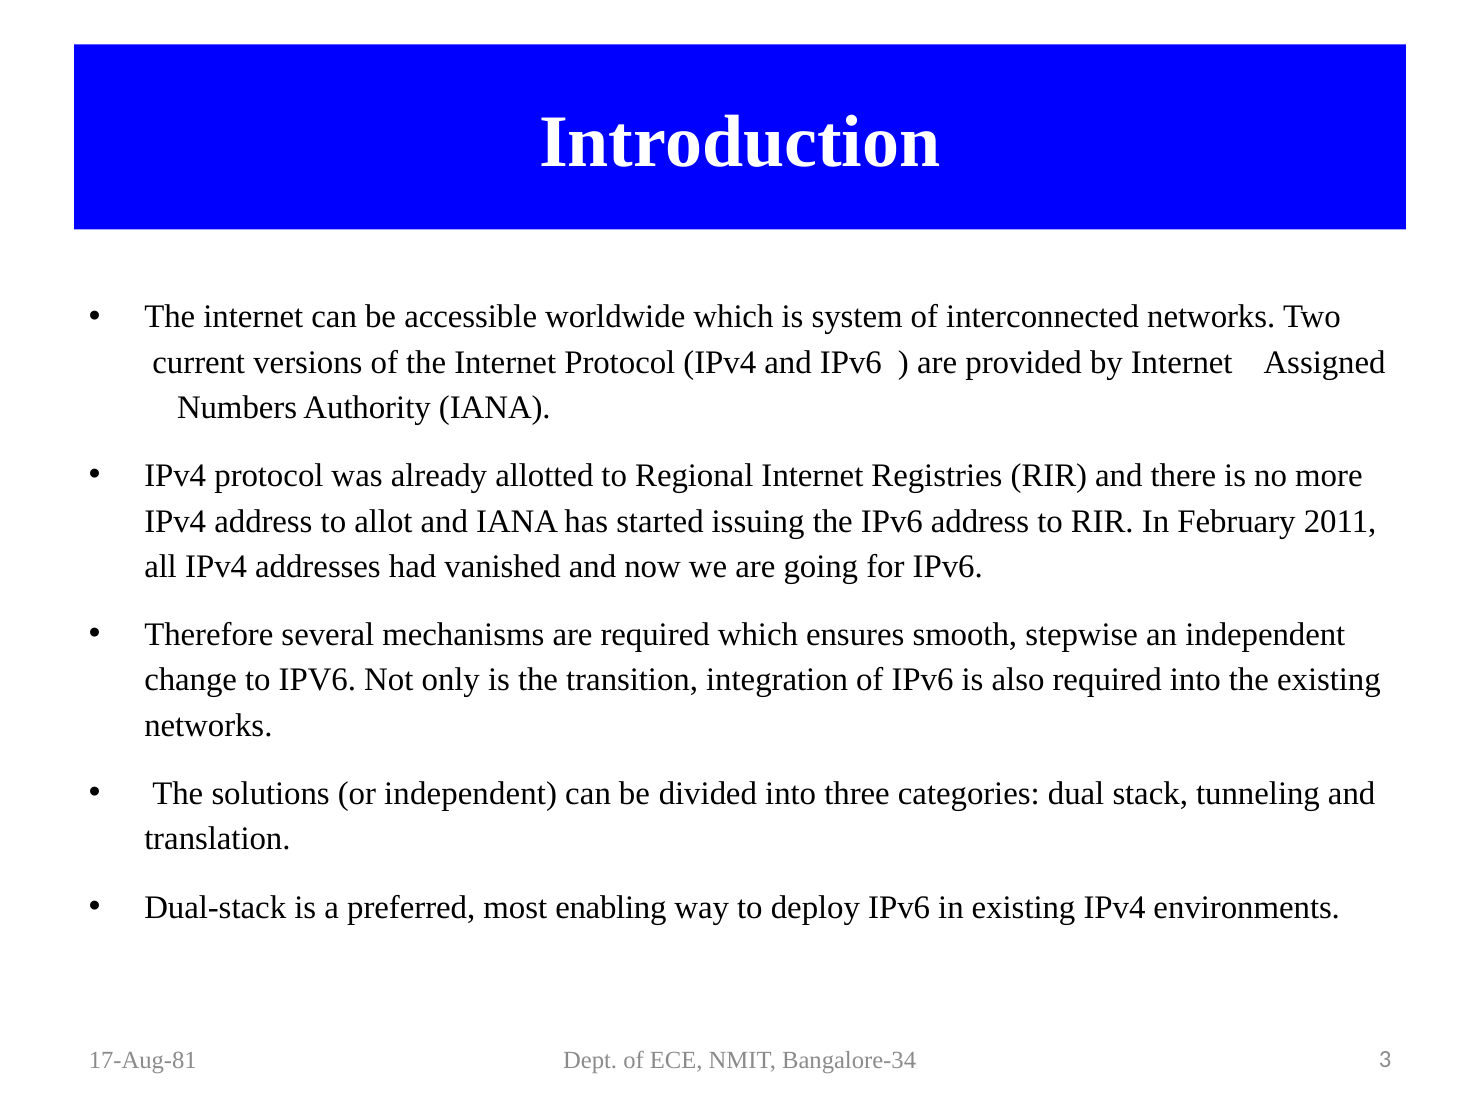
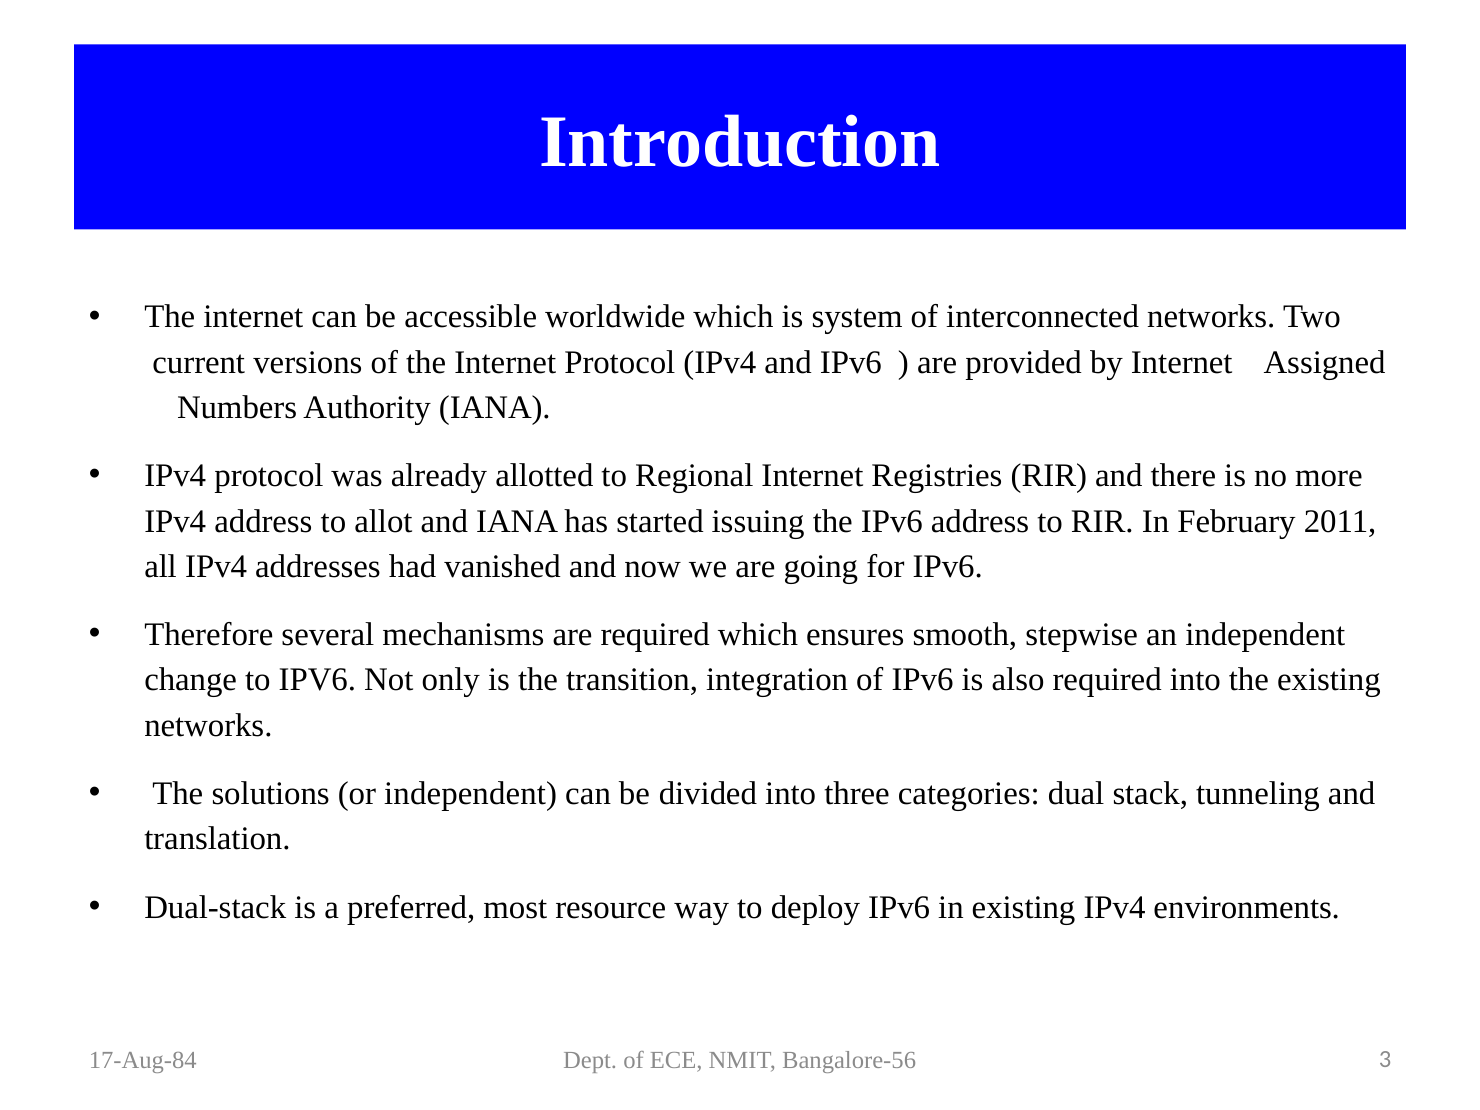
enabling: enabling -> resource
17-Aug-81: 17-Aug-81 -> 17-Aug-84
Bangalore-34: Bangalore-34 -> Bangalore-56
